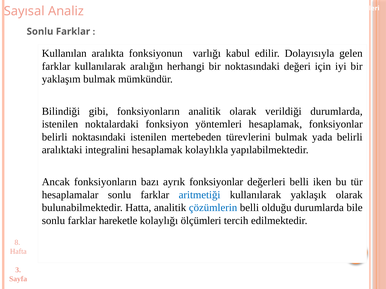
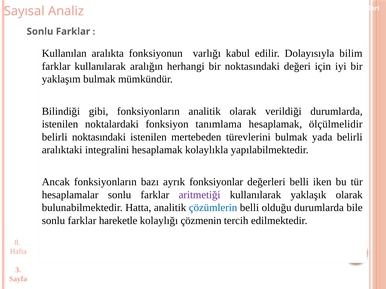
gelen: gelen -> bilim
fonksiyon yöntemleri: yöntemleri -> tanımlama
hesaplamak fonksiyonlar: fonksiyonlar -> ölçülmelidir
aritmetiği colour: blue -> purple
ölçümleri: ölçümleri -> çözmenin
